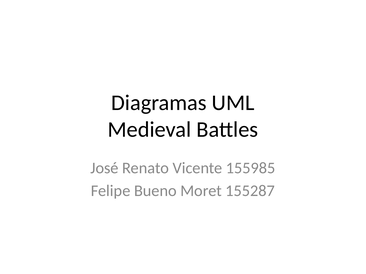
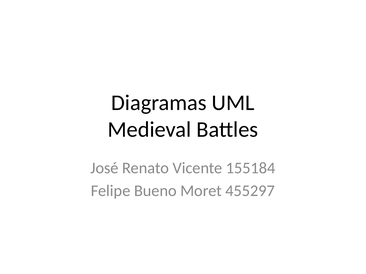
155985: 155985 -> 155184
155287: 155287 -> 455297
